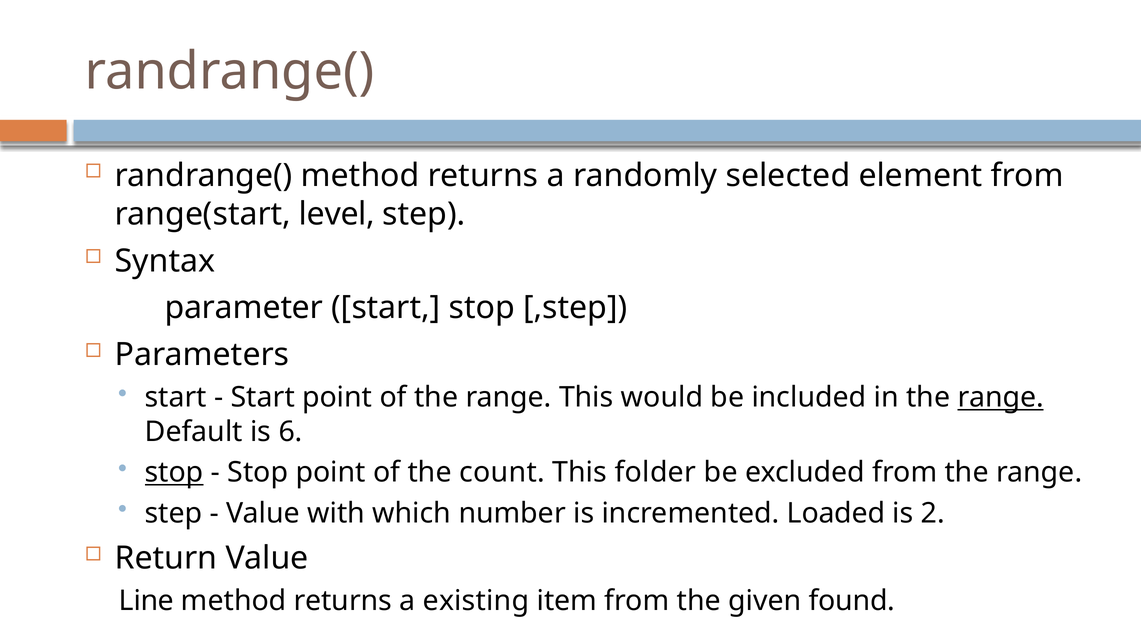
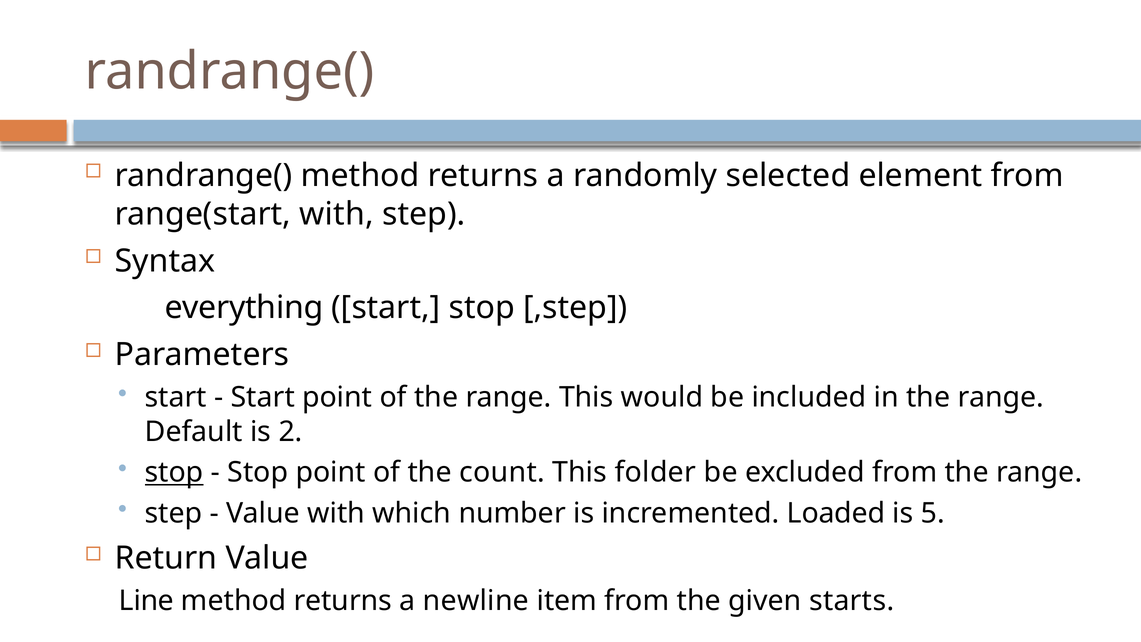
range(start level: level -> with
parameter: parameter -> everything
range at (1001, 397) underline: present -> none
6: 6 -> 2
2: 2 -> 5
existing: existing -> newline
found: found -> starts
